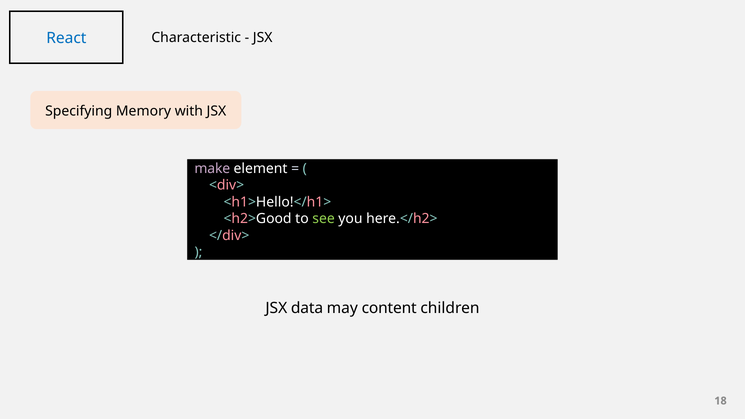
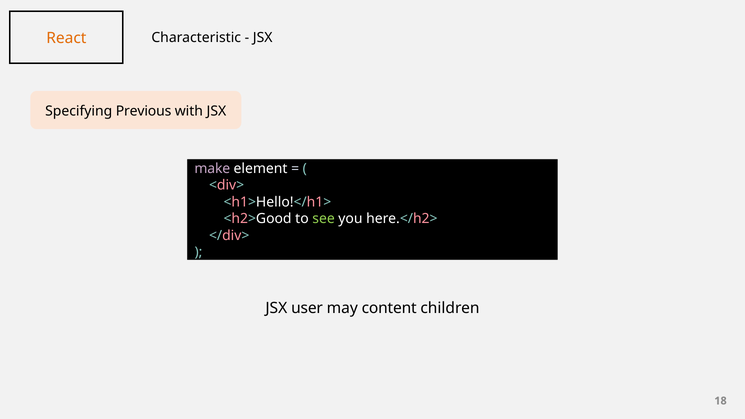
React colour: blue -> orange
Memory: Memory -> Previous
data: data -> user
